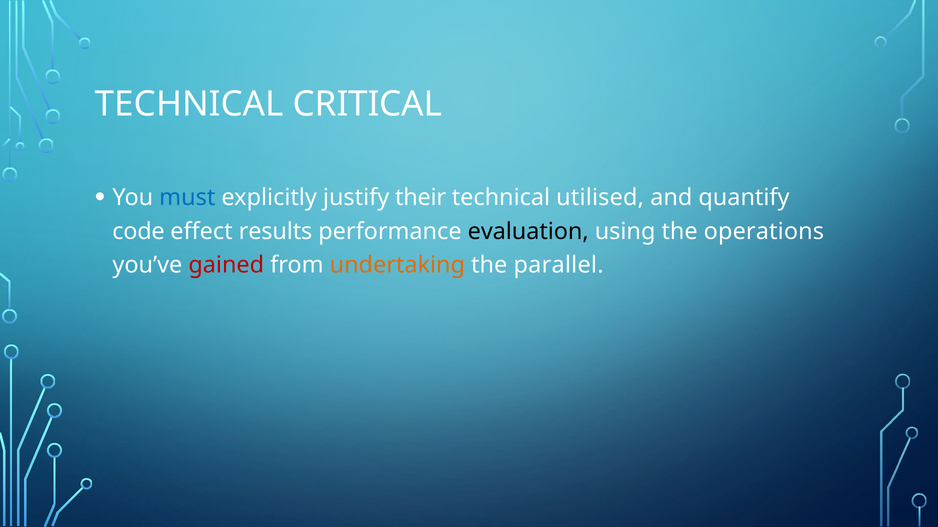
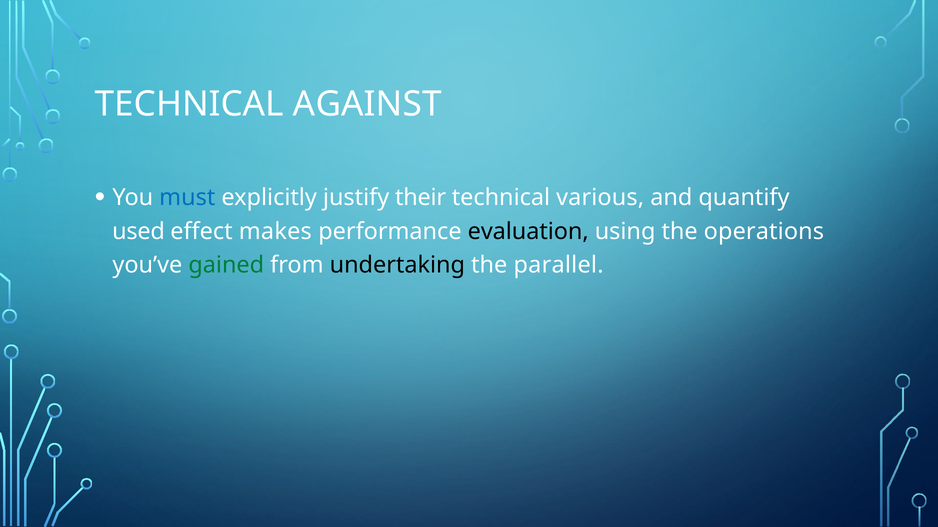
CRITICAL: CRITICAL -> AGAINST
utilised: utilised -> various
code: code -> used
results: results -> makes
gained colour: red -> green
undertaking colour: orange -> black
